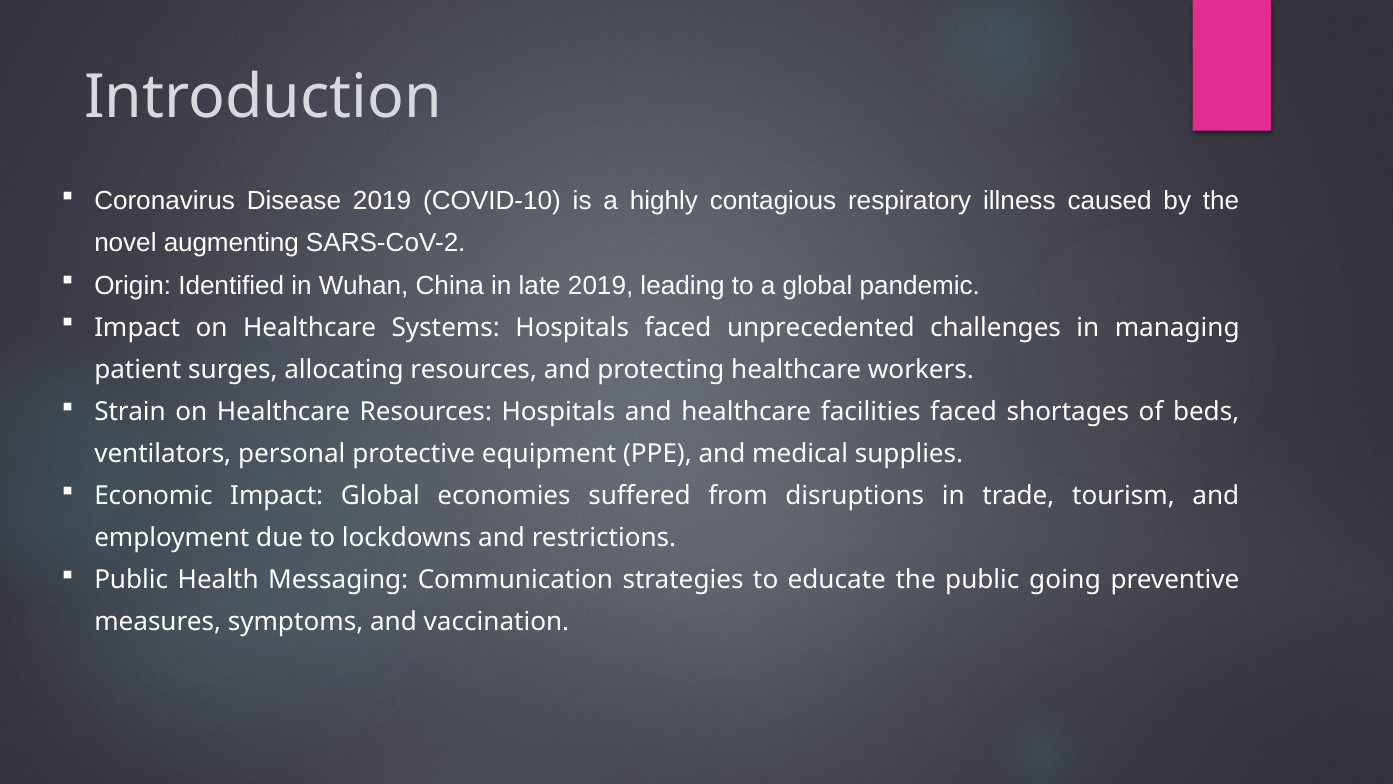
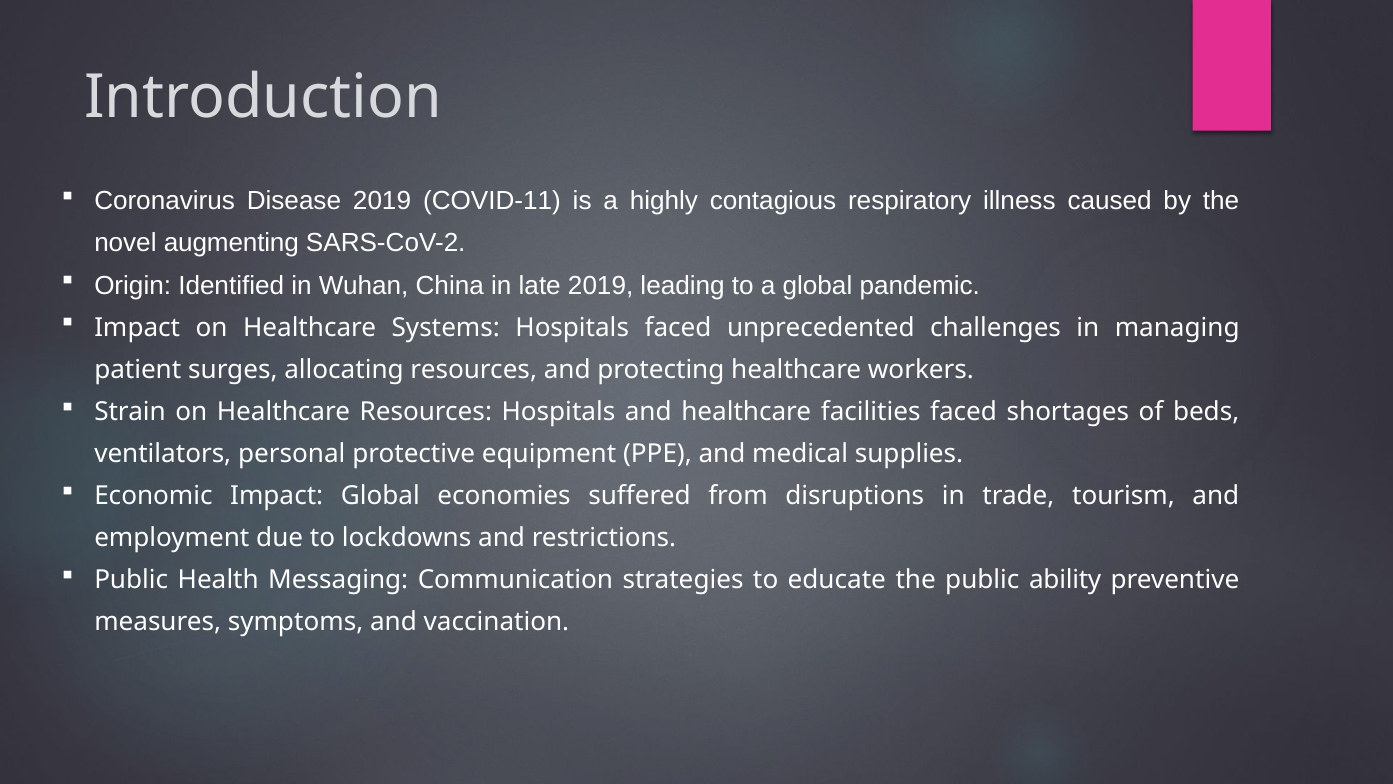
COVID-10: COVID-10 -> COVID-11
going: going -> ability
